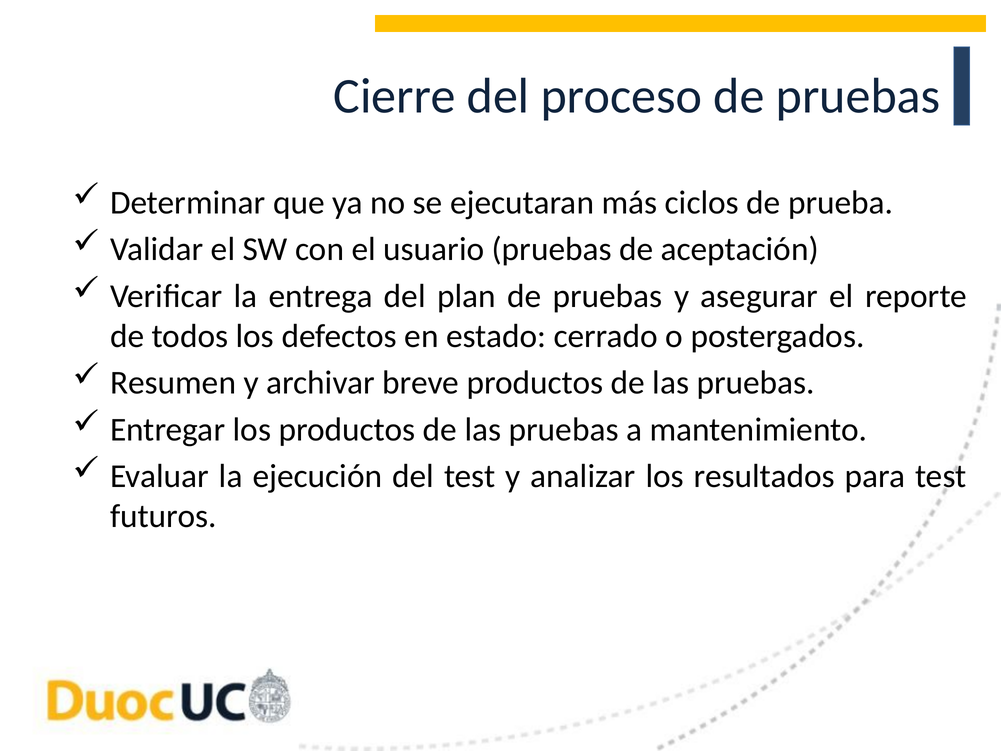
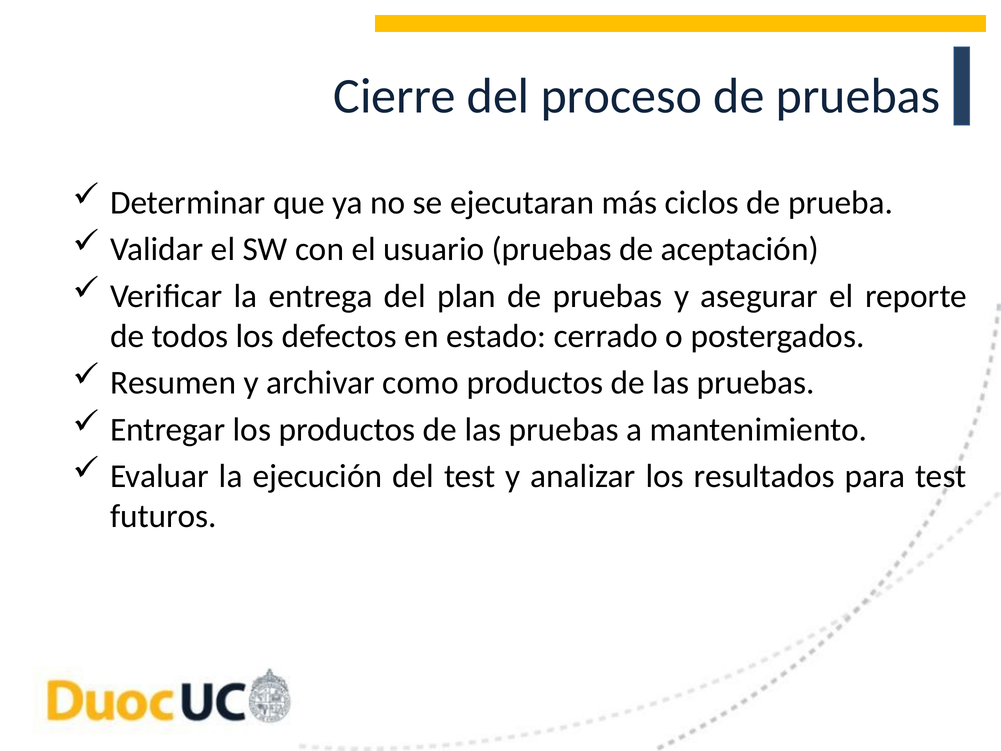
breve: breve -> como
